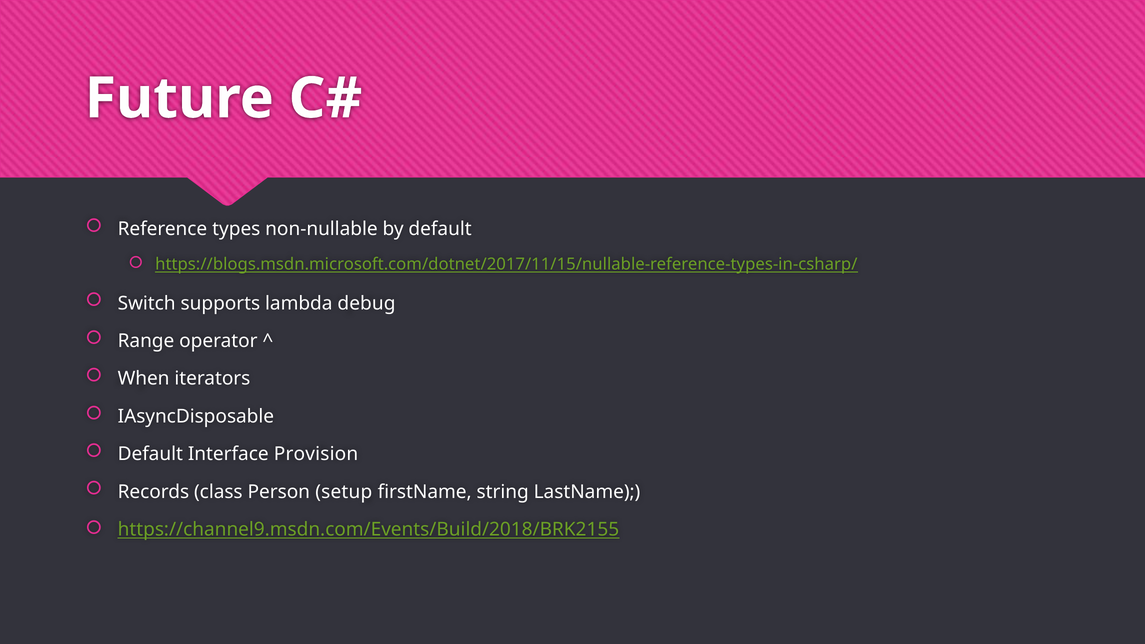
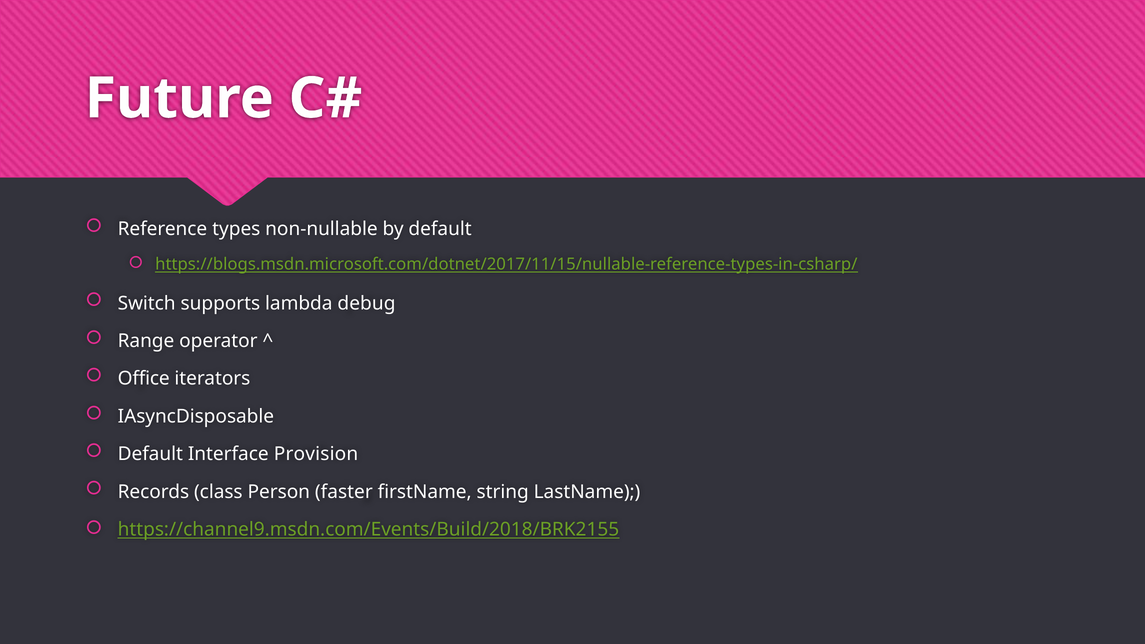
When: When -> Office
setup: setup -> faster
